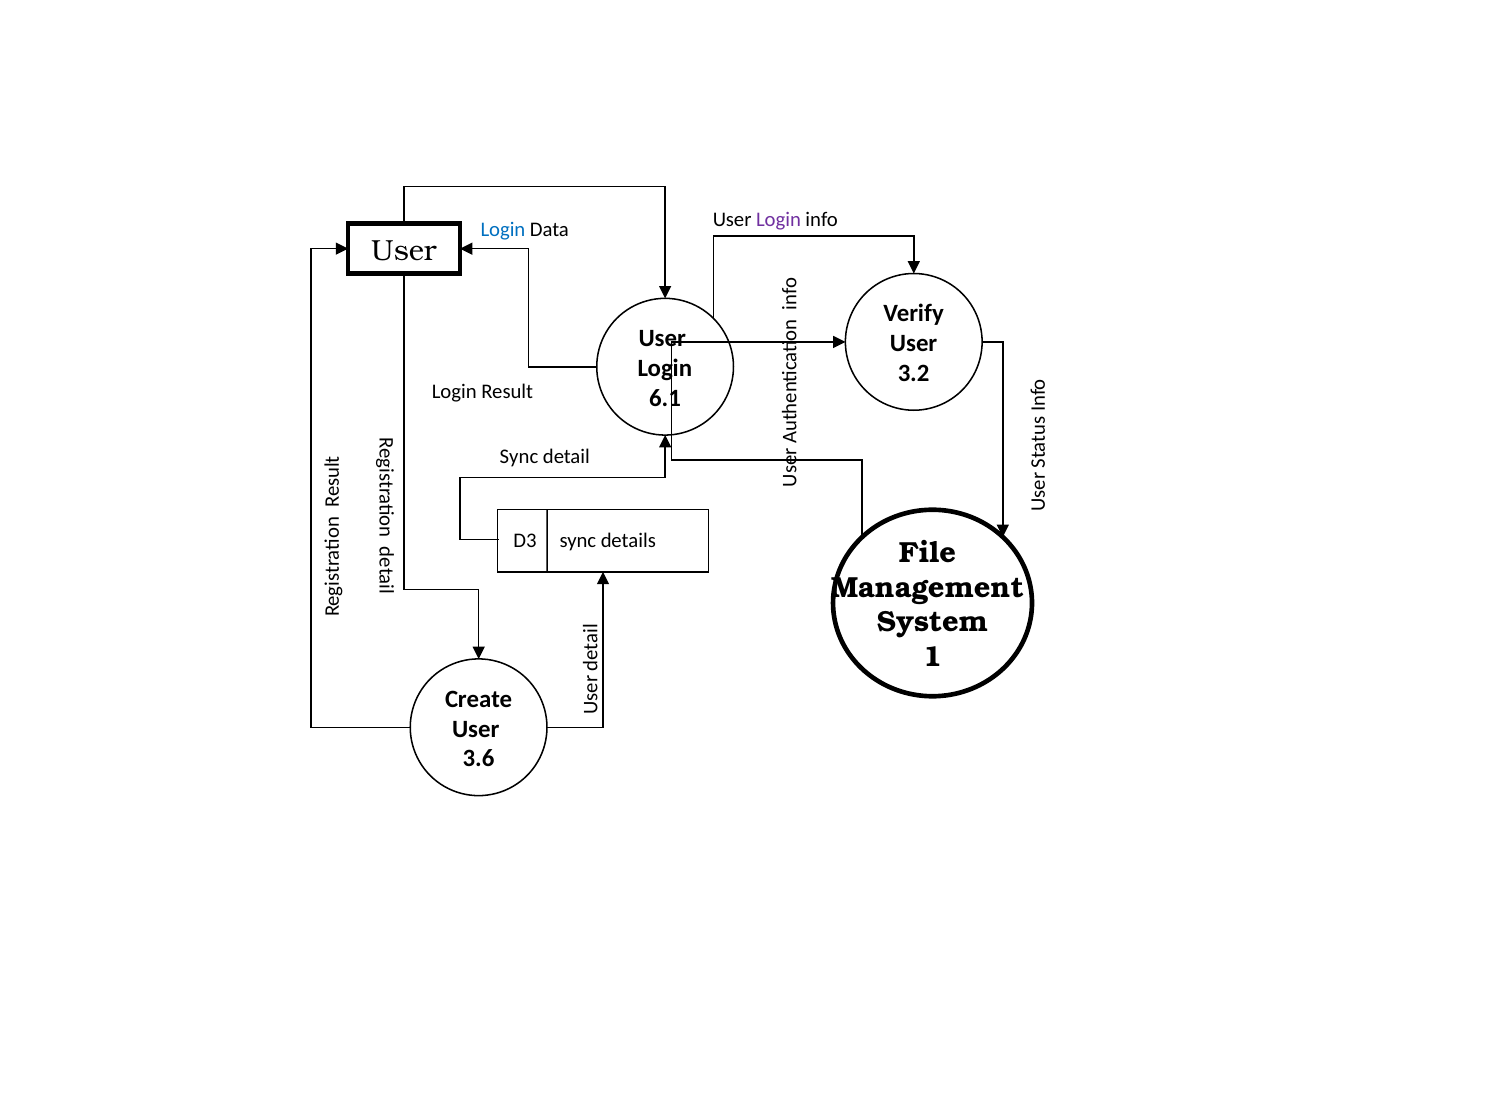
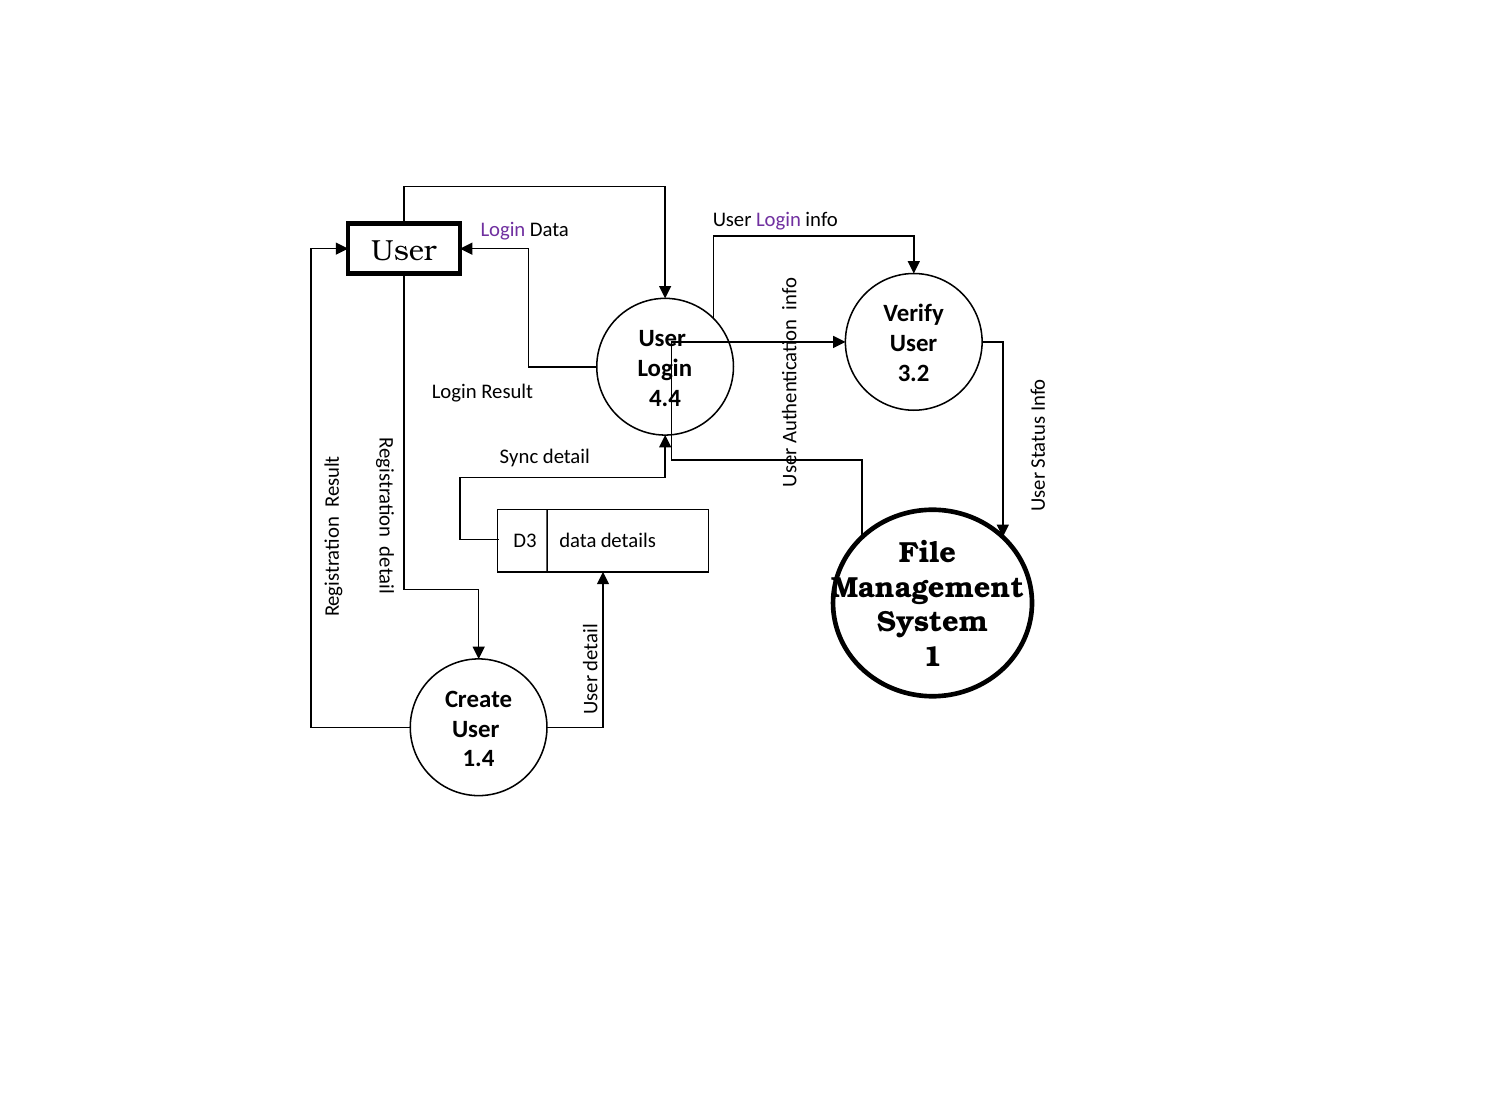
Login at (503, 230) colour: blue -> purple
6.1: 6.1 -> 4.4
D3 sync: sync -> data
3.6: 3.6 -> 1.4
